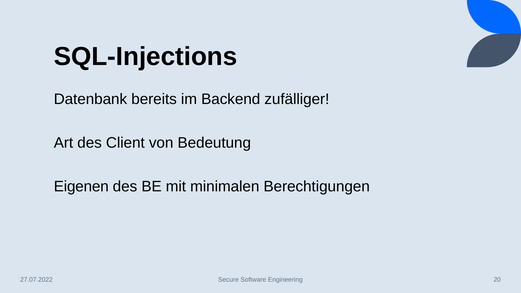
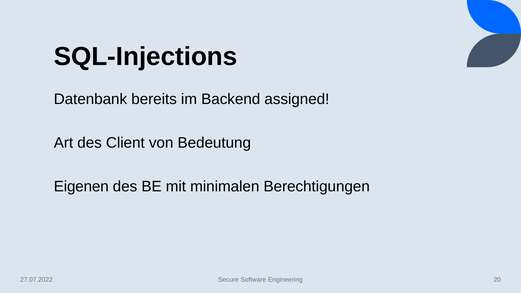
zufälliger: zufälliger -> assigned
